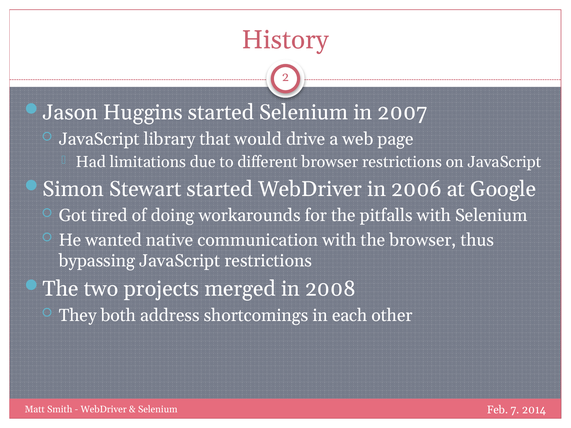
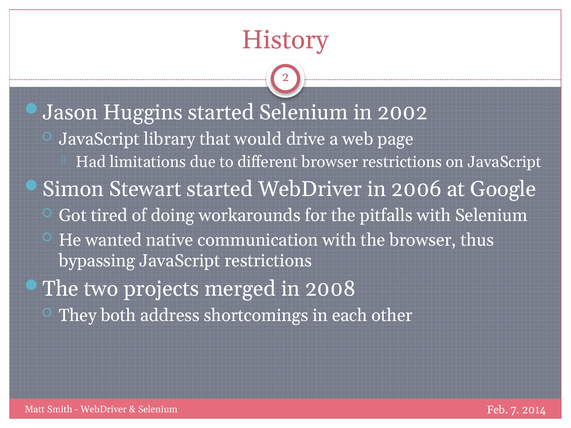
2007: 2007 -> 2002
